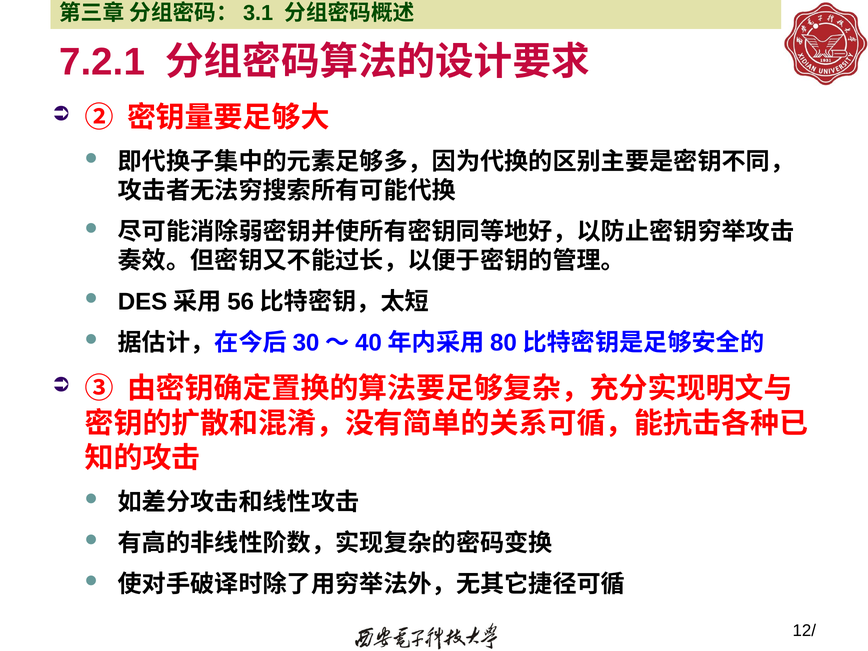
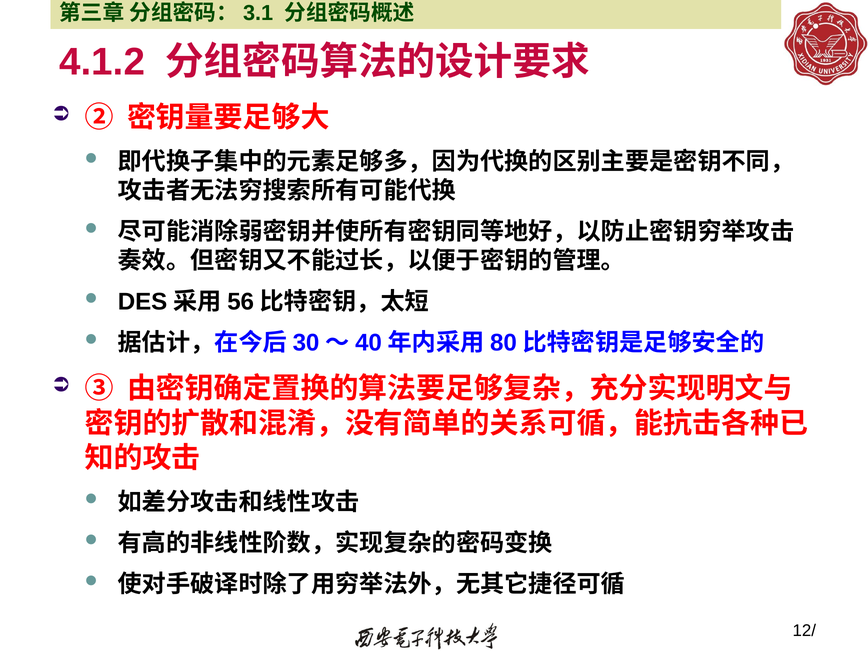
7.2.1: 7.2.1 -> 4.1.2
